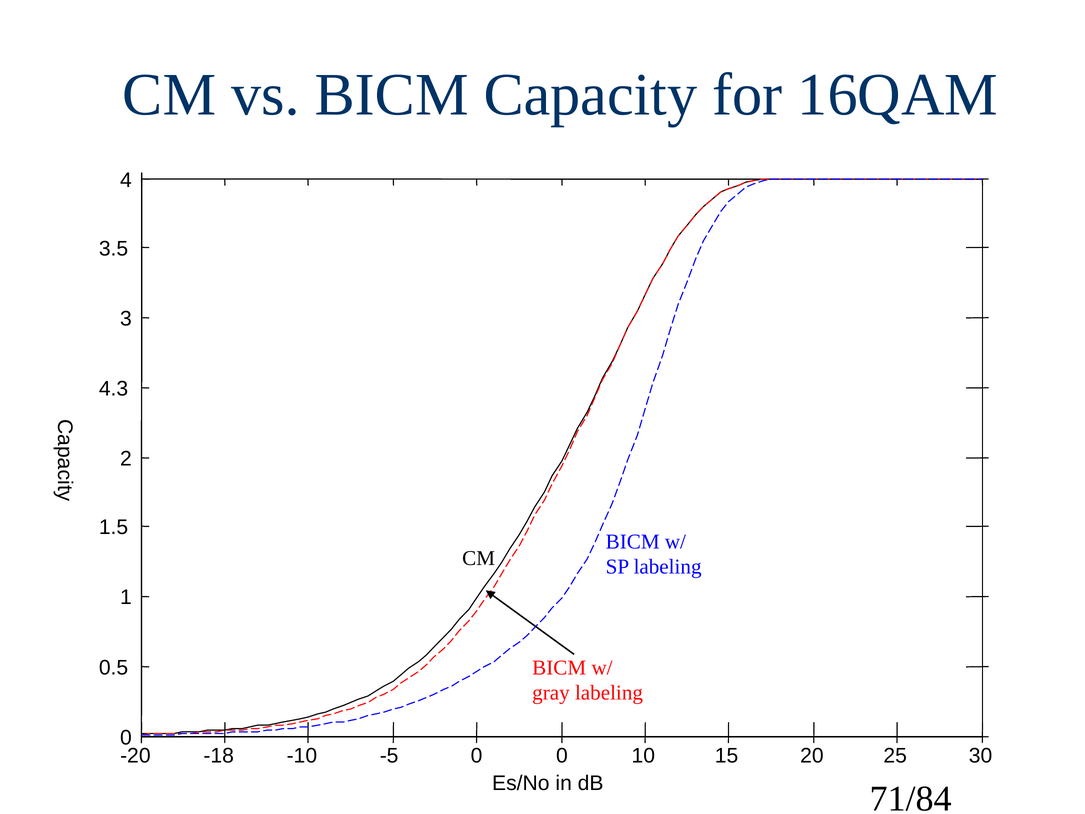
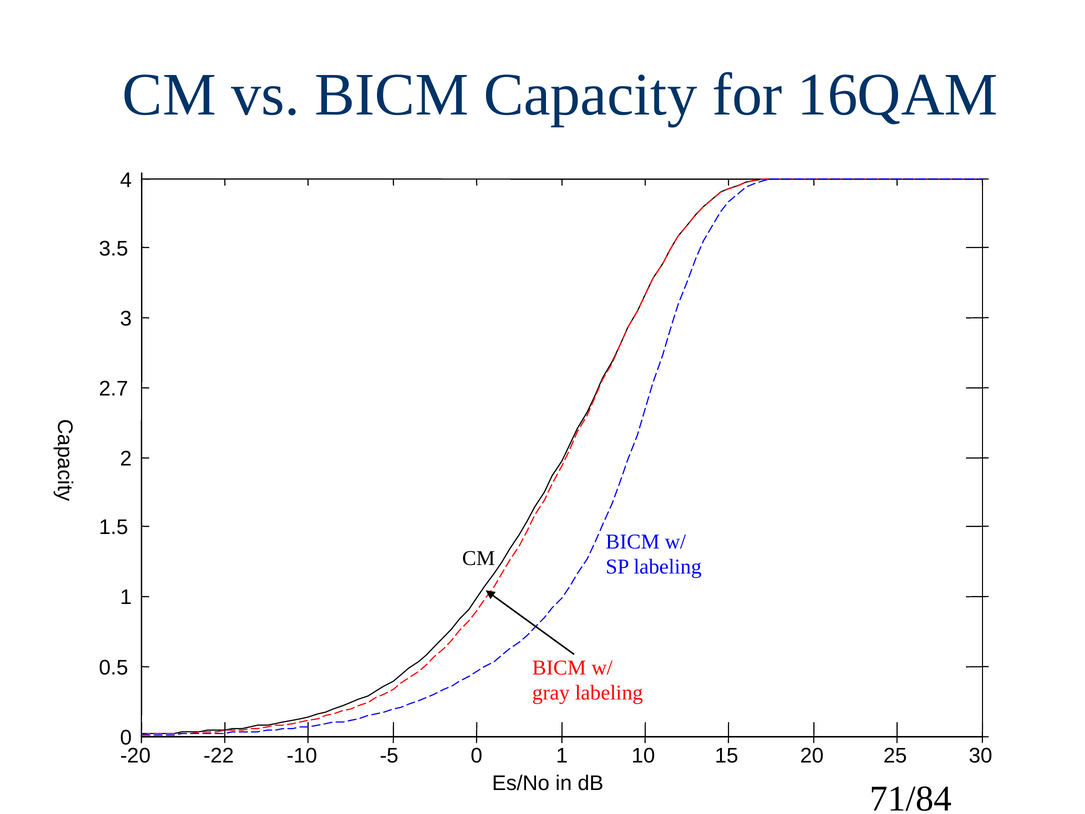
4.3: 4.3 -> 2.7
-18: -18 -> -22
0 0: 0 -> 1
